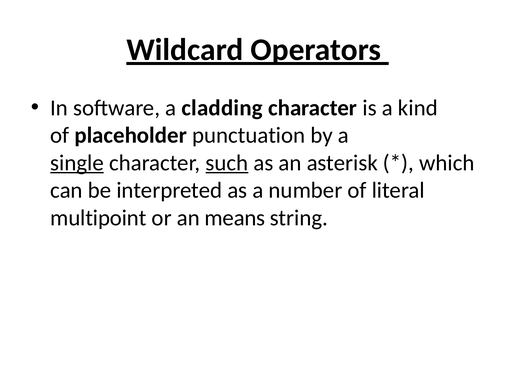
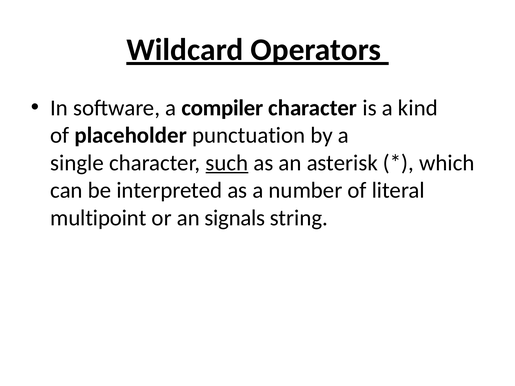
cladding: cladding -> compiler
single underline: present -> none
means: means -> signals
